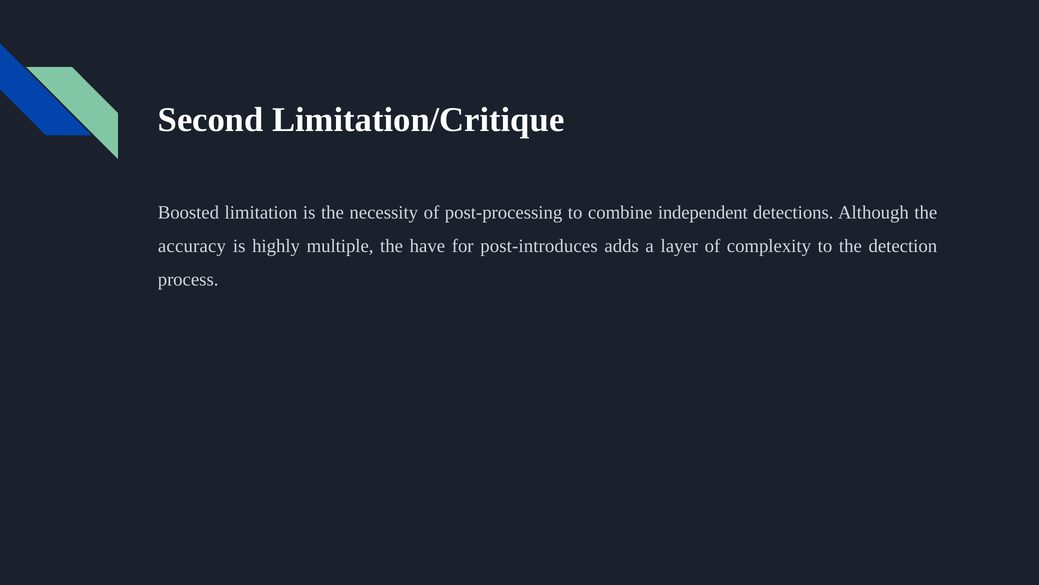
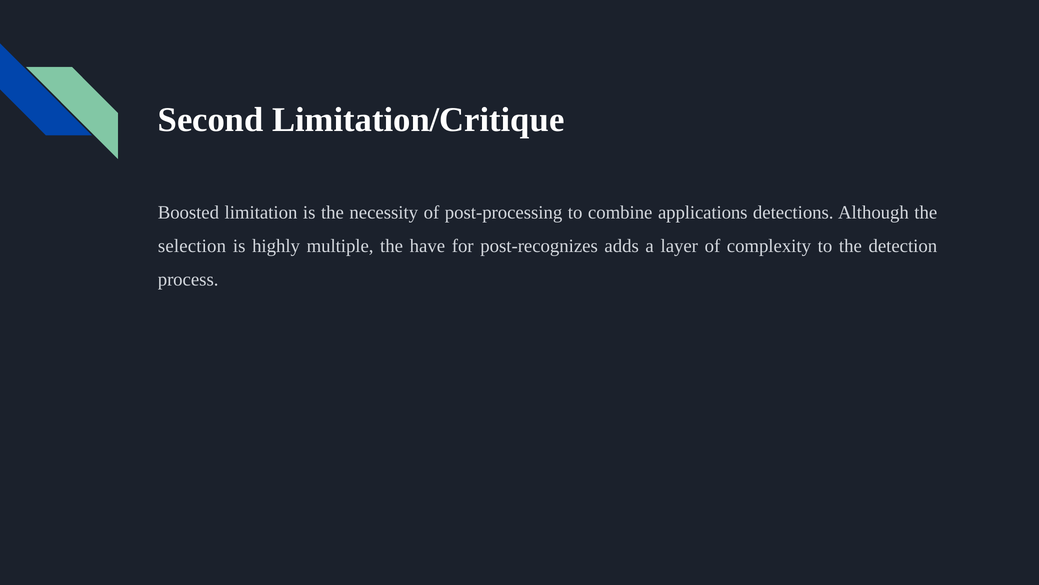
independent: independent -> applications
accuracy: accuracy -> selection
post-introduces: post-introduces -> post-recognizes
